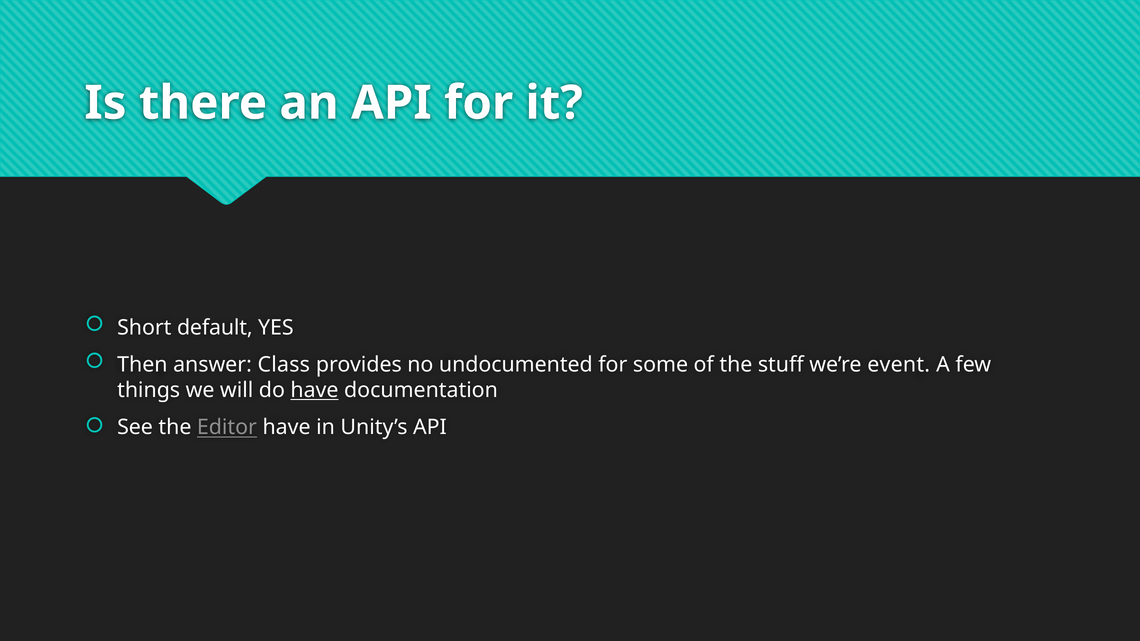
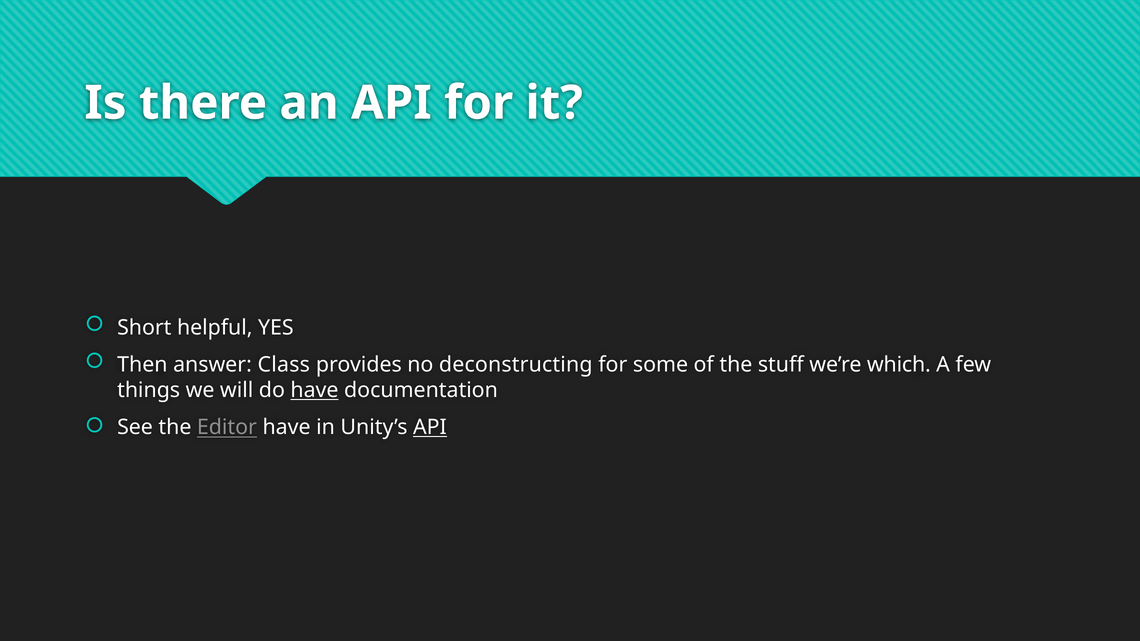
default: default -> helpful
undocumented: undocumented -> deconstructing
event: event -> which
API at (430, 427) underline: none -> present
